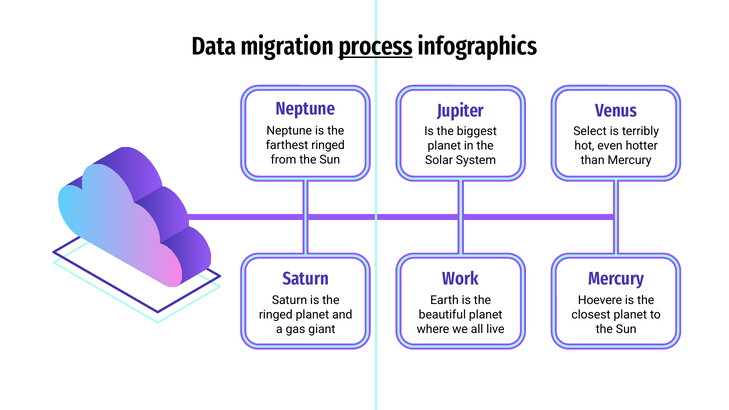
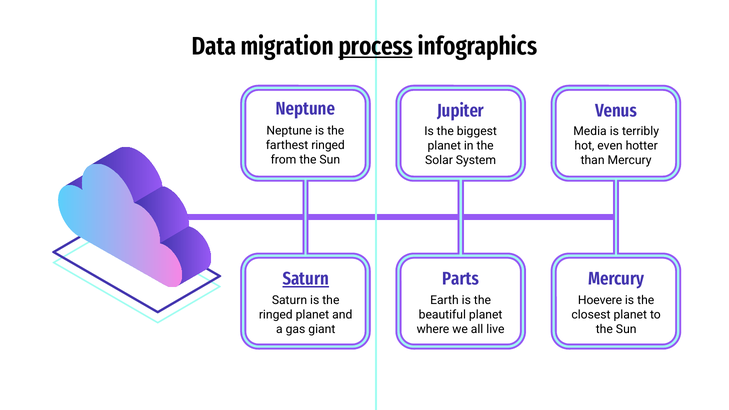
Select: Select -> Media
Saturn at (306, 279) underline: none -> present
Work: Work -> Parts
